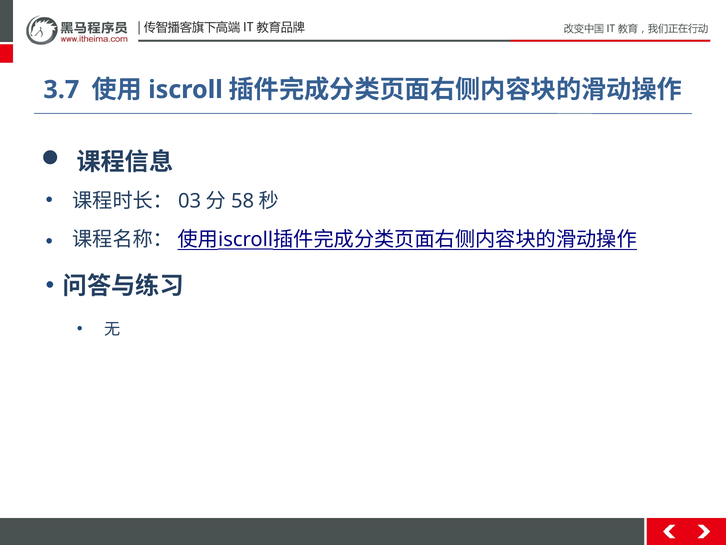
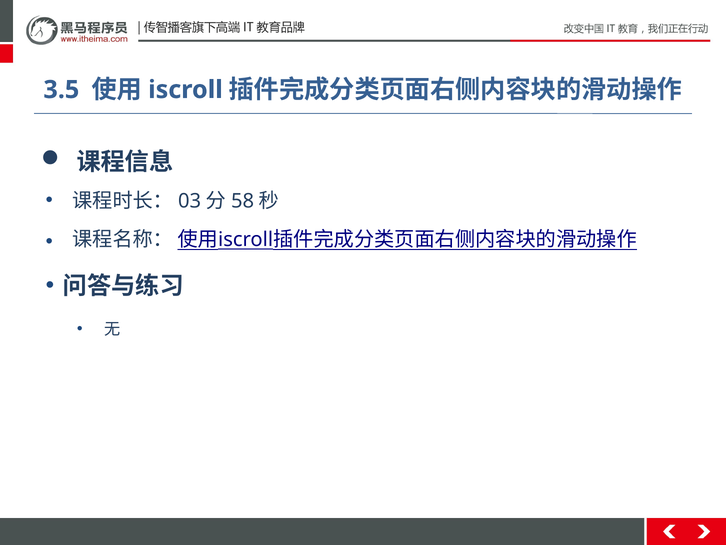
3.7: 3.7 -> 3.5
